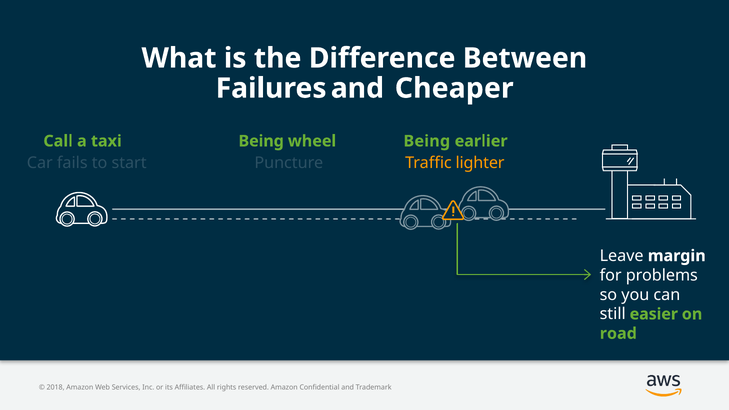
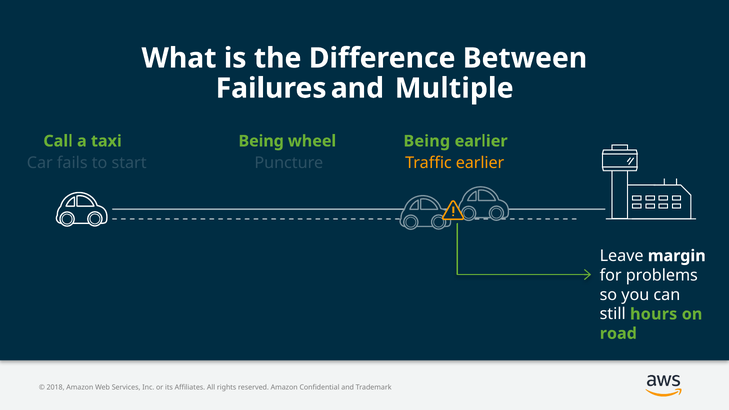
Cheaper: Cheaper -> Multiple
Traffic lighter: lighter -> earlier
easier: easier -> hours
